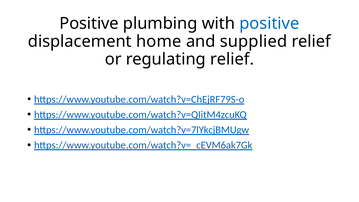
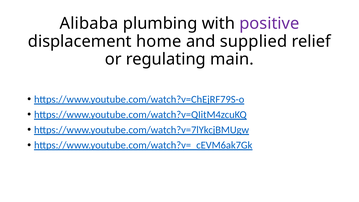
Positive at (89, 24): Positive -> Alibaba
positive at (269, 24) colour: blue -> purple
regulating relief: relief -> main
